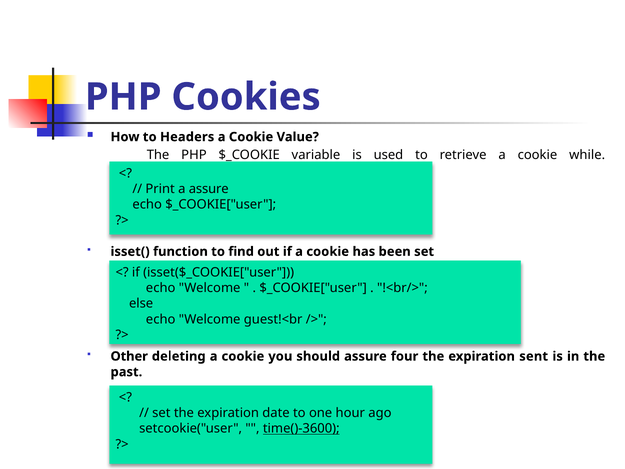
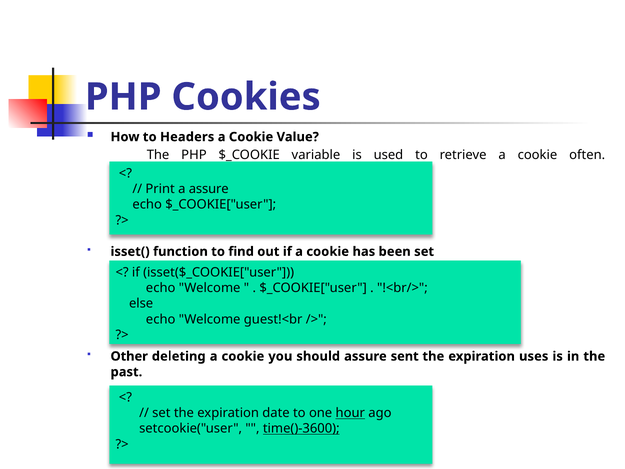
while: while -> often
four: four -> sent
sent: sent -> uses
hour underline: none -> present
